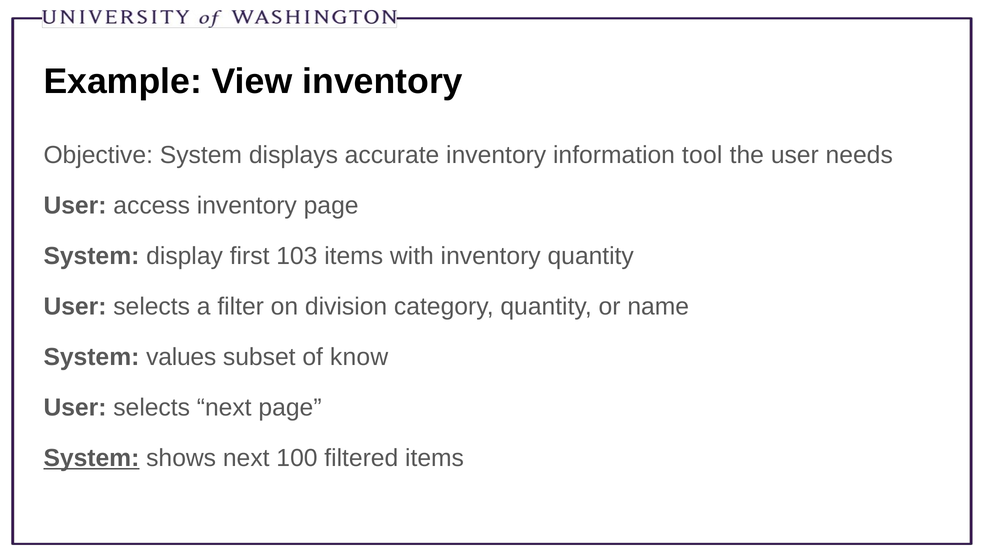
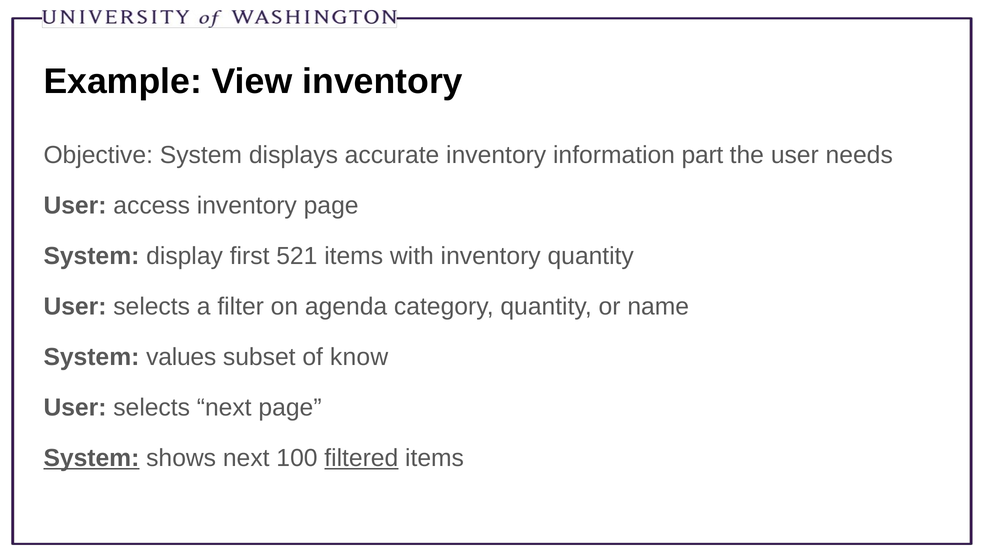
tool: tool -> part
103: 103 -> 521
division: division -> agenda
filtered underline: none -> present
